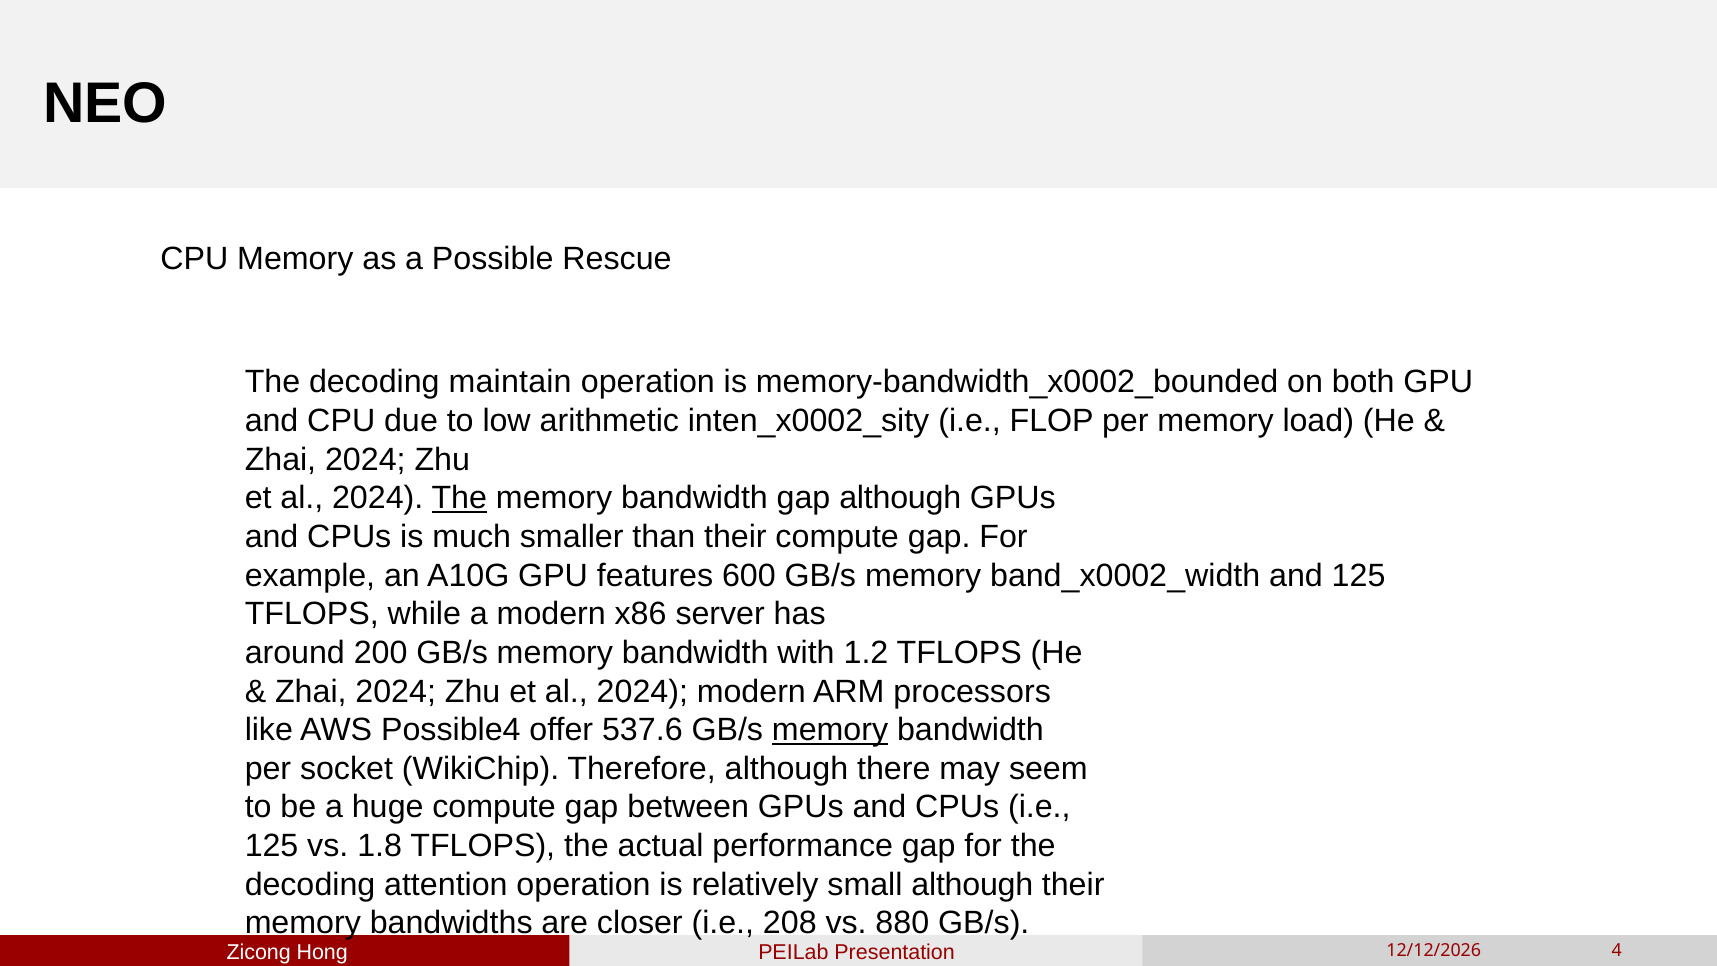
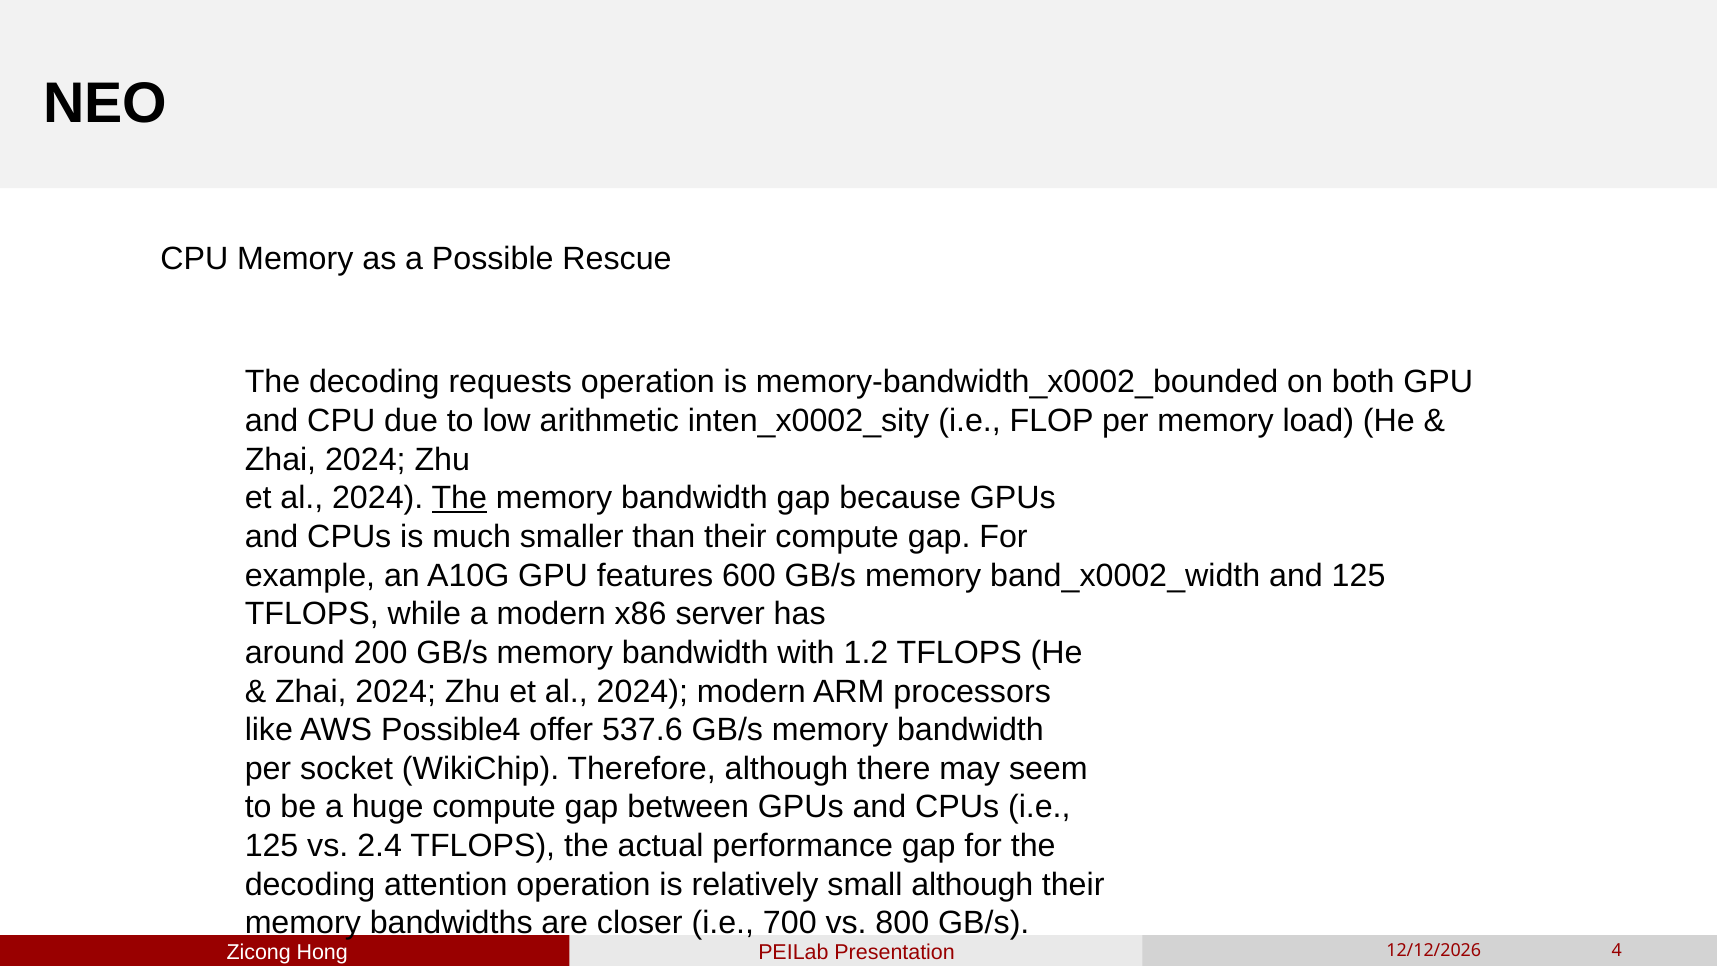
maintain: maintain -> requests
gap although: although -> because
memory at (830, 730) underline: present -> none
1.8: 1.8 -> 2.4
208: 208 -> 700
880: 880 -> 800
